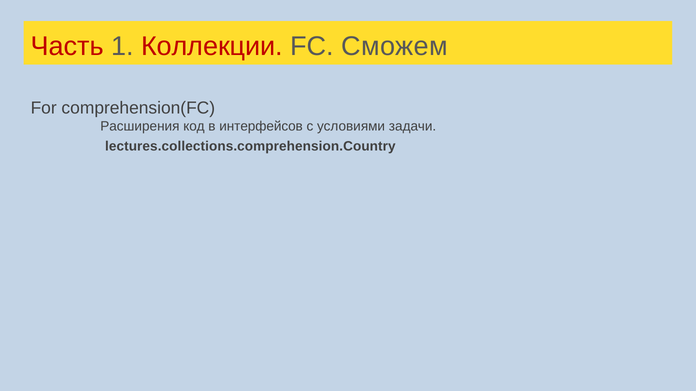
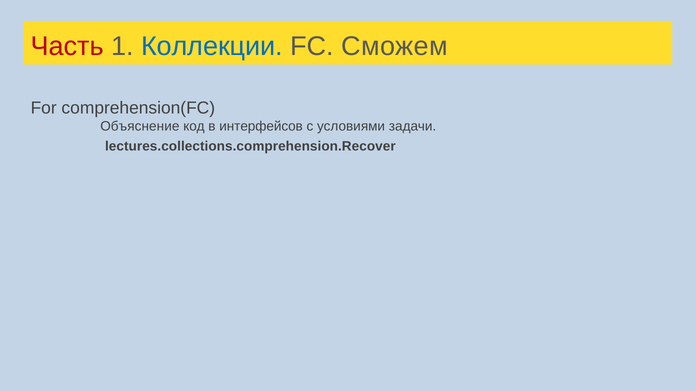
Коллекции colour: red -> blue
Расширения: Расширения -> Объяснение
lectures.collections.comprehension.Country: lectures.collections.comprehension.Country -> lectures.collections.comprehension.Recover
